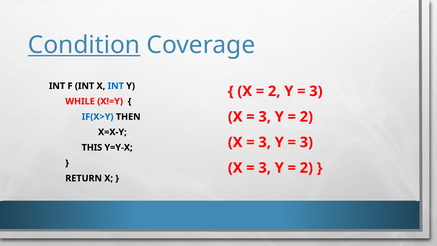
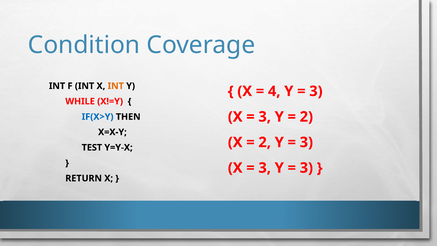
Condition underline: present -> none
INT at (116, 86) colour: blue -> orange
2 at (274, 91): 2 -> 4
3 at (265, 142): 3 -> 2
THIS: THIS -> TEST
2 at (306, 168): 2 -> 3
